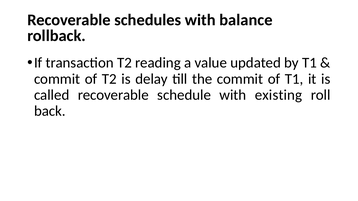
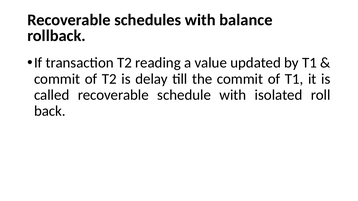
existing: existing -> isolated
